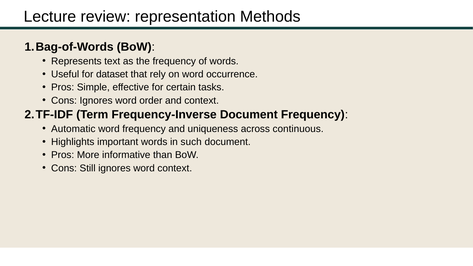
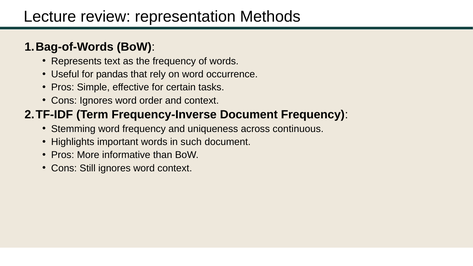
dataset: dataset -> pandas
Automatic: Automatic -> Stemming
